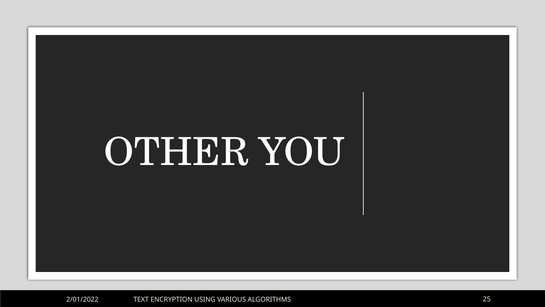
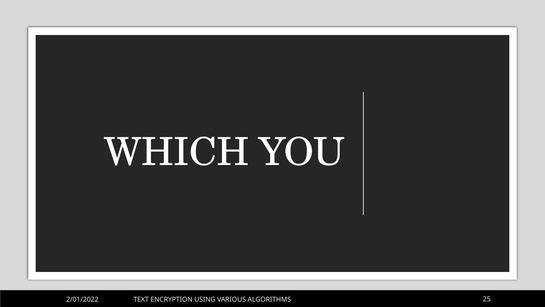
OTHER: OTHER -> WHICH
